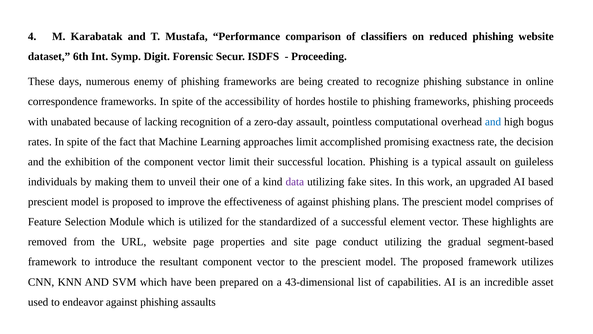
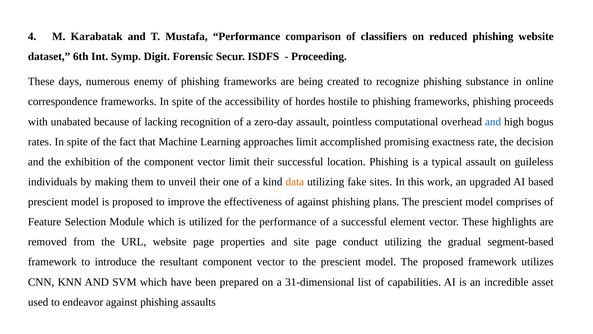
data colour: purple -> orange
the standardized: standardized -> performance
43-dimensional: 43-dimensional -> 31-dimensional
